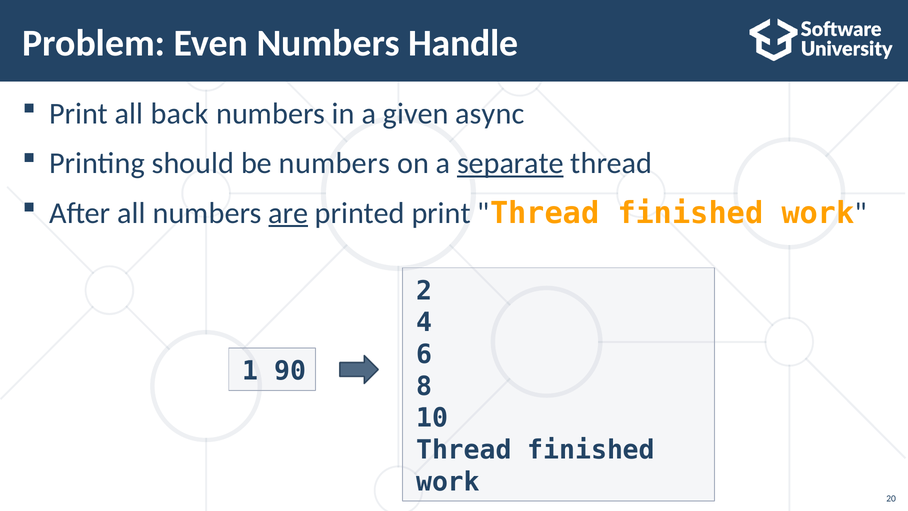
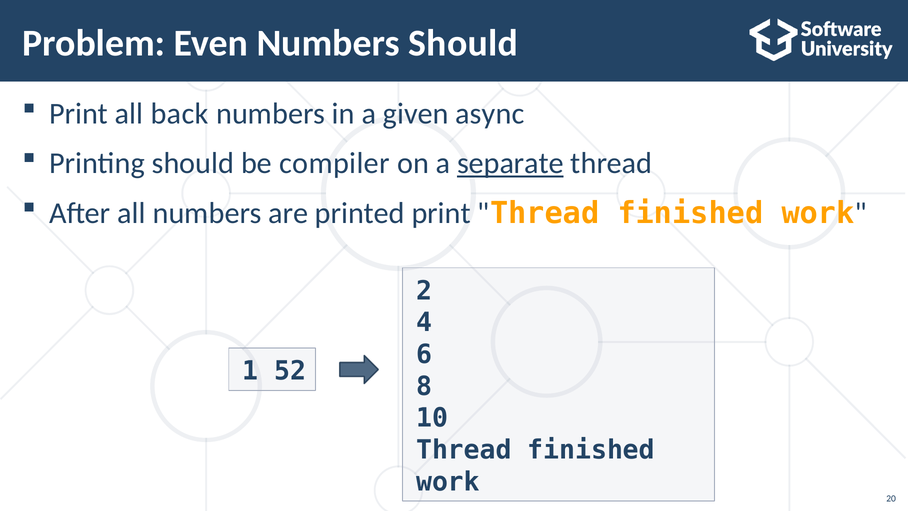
Numbers Handle: Handle -> Should
be numbers: numbers -> compiler
are underline: present -> none
90: 90 -> 52
